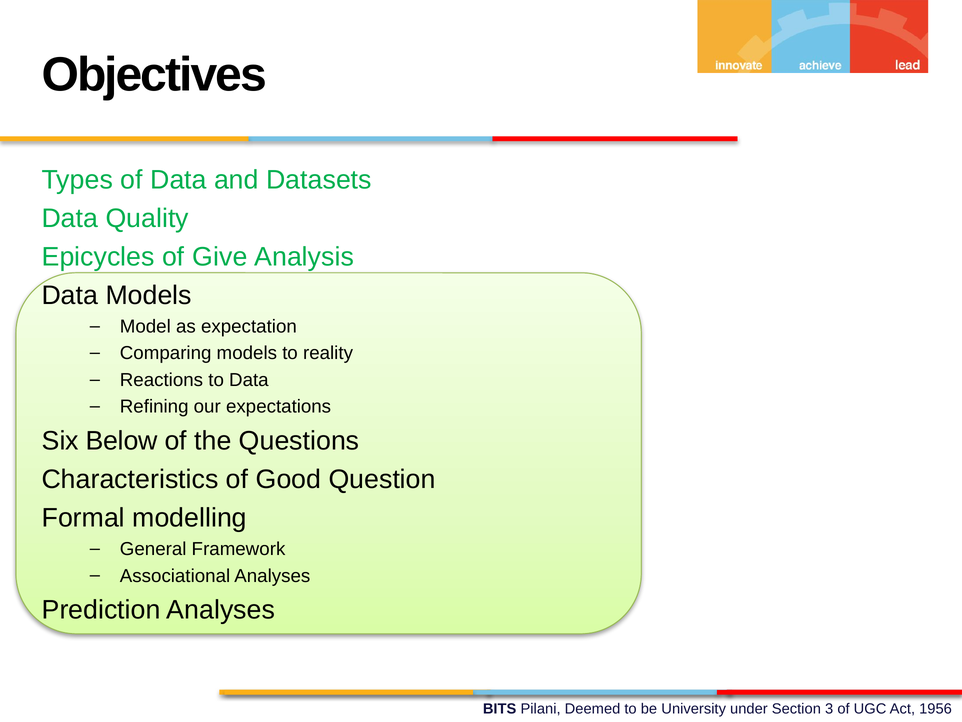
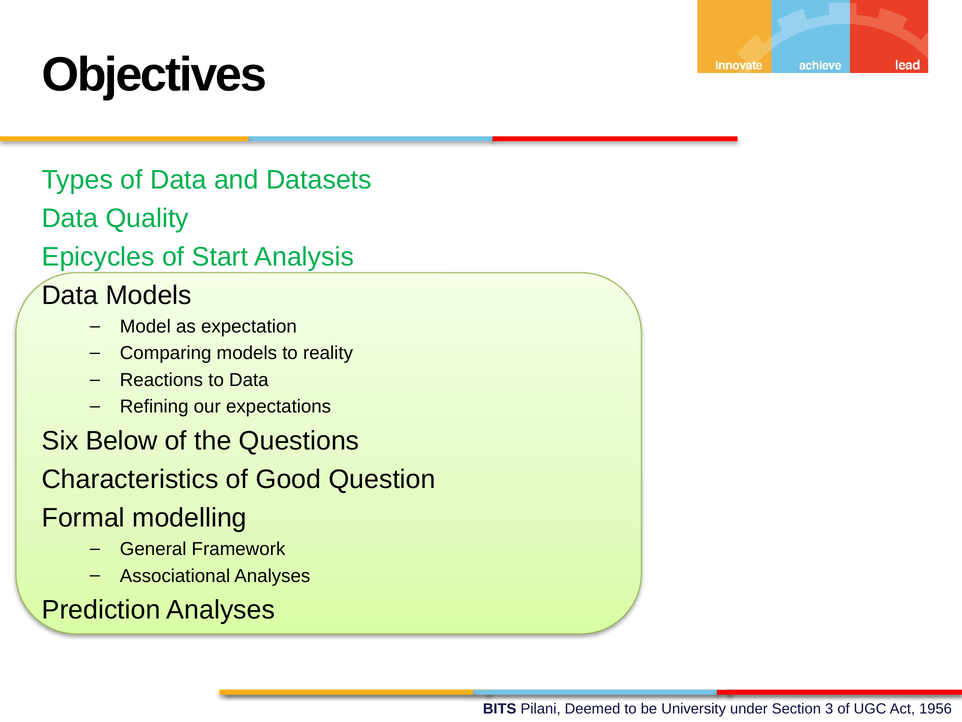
Give: Give -> Start
